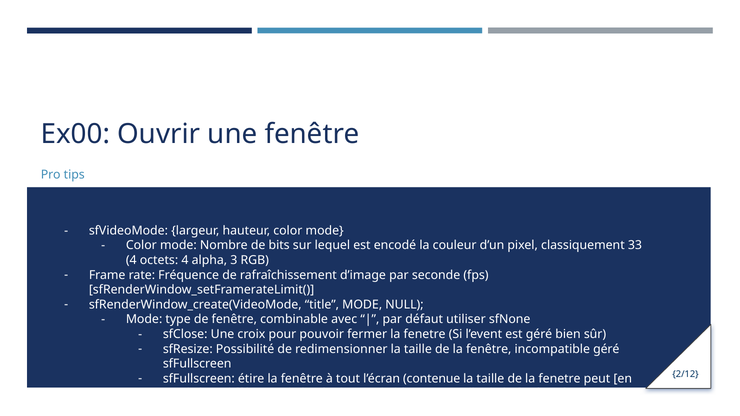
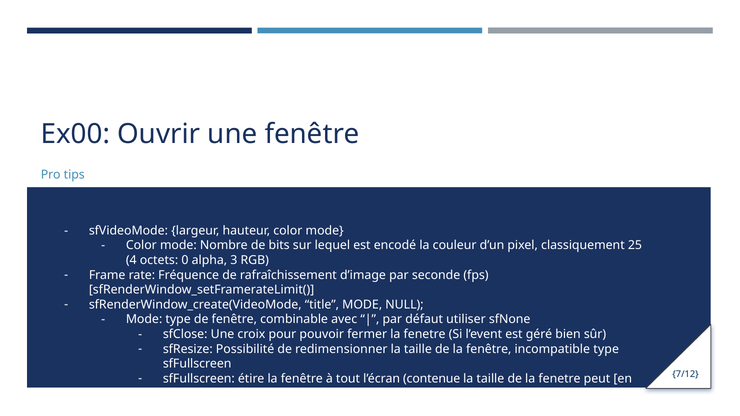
33: 33 -> 25
octets 4: 4 -> 0
incompatible géré: géré -> type
2/12: 2/12 -> 7/12
